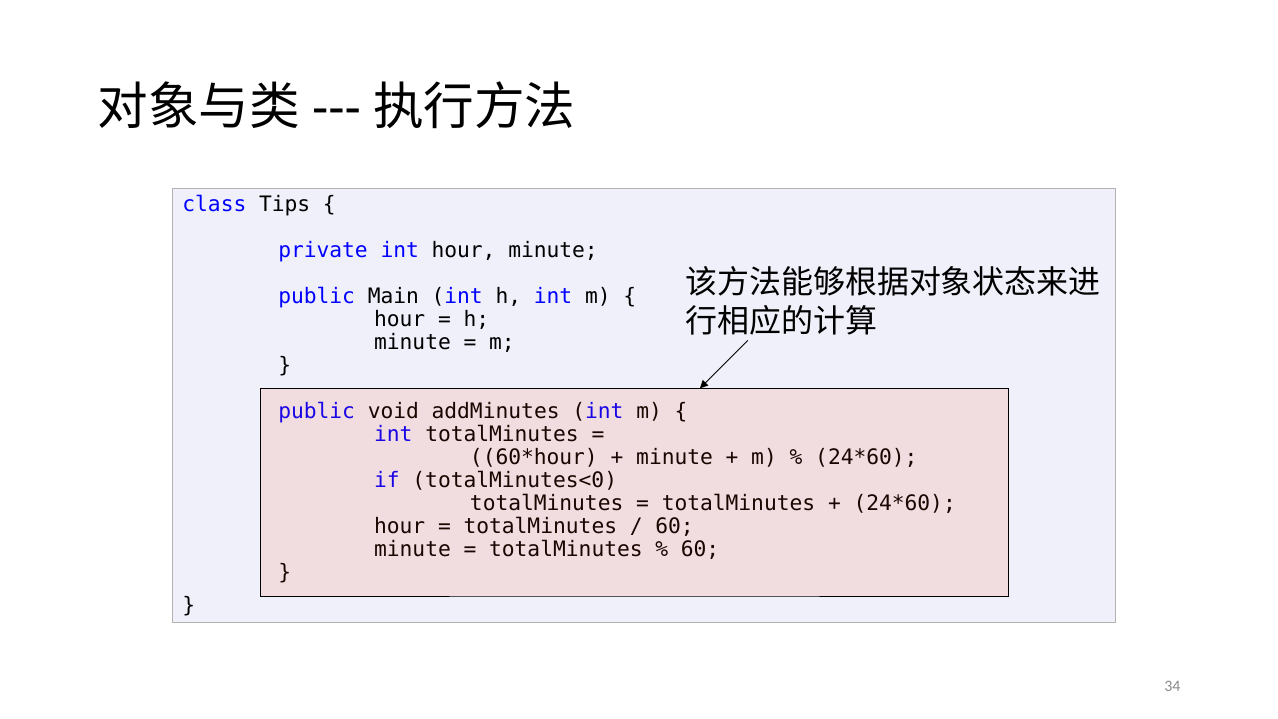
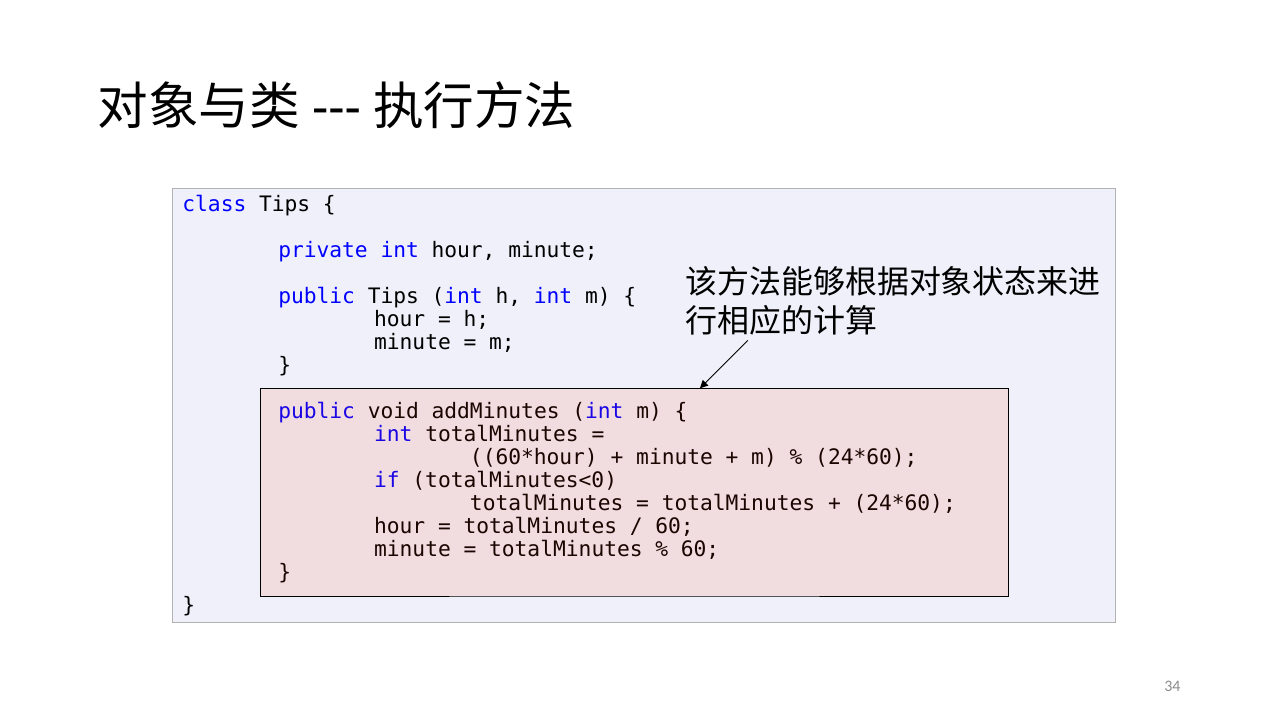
public Main: Main -> Tips
